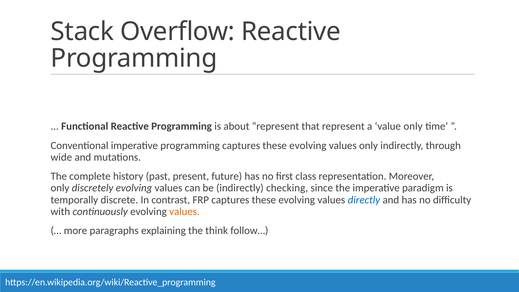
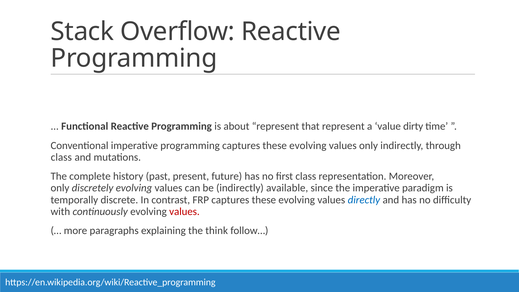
value only: only -> dirty
wide at (61, 157): wide -> class
checking: checking -> available
values at (184, 211) colour: orange -> red
